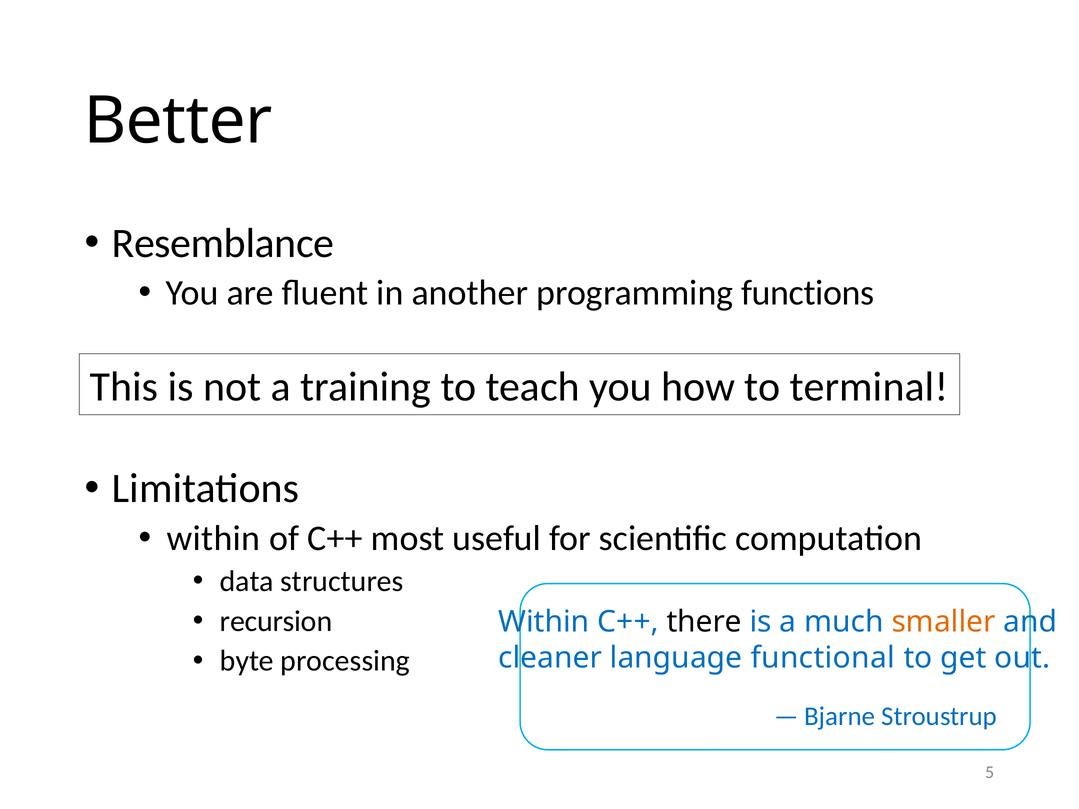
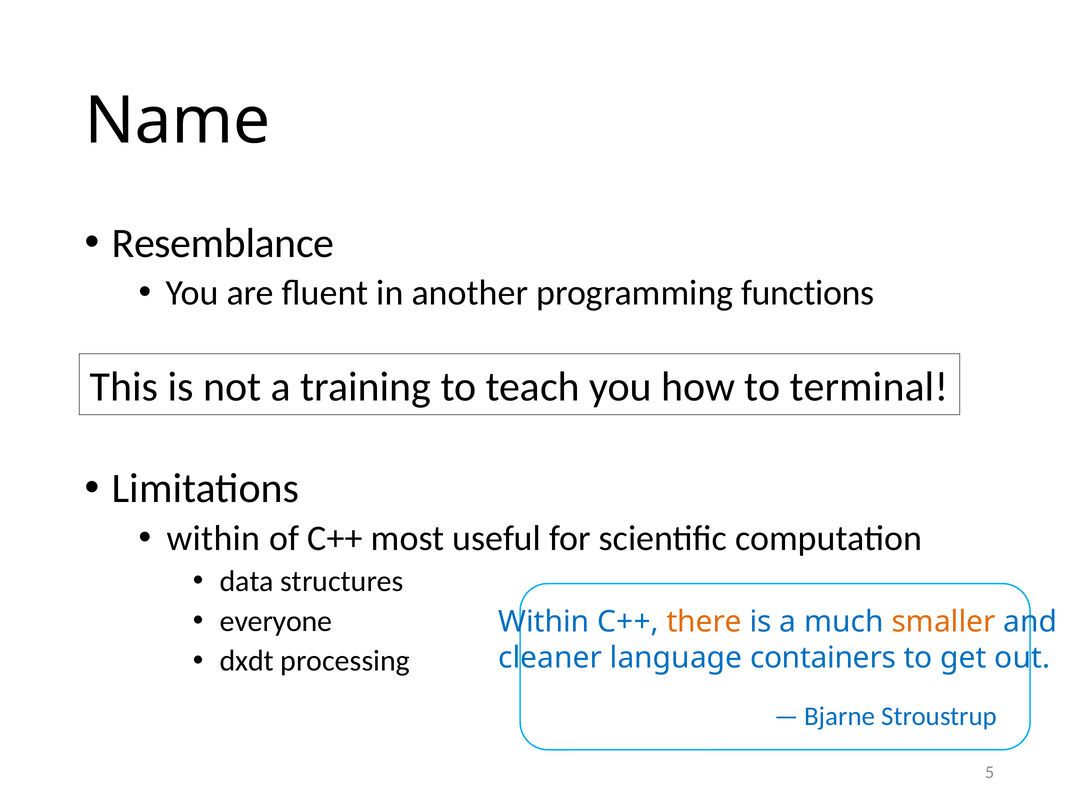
Better: Better -> Name
recursion: recursion -> everyone
there colour: black -> orange
byte: byte -> dxdt
functional: functional -> containers
